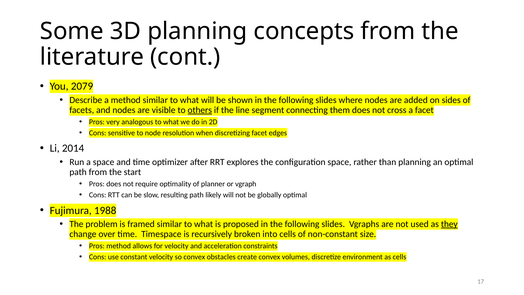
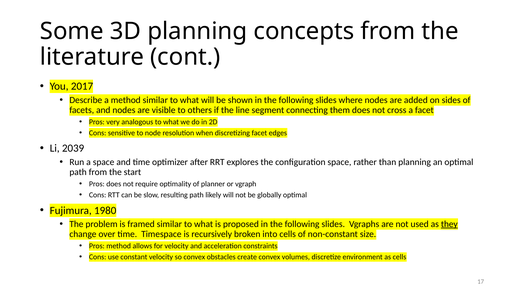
2079: 2079 -> 2017
others underline: present -> none
2014: 2014 -> 2039
1988: 1988 -> 1980
